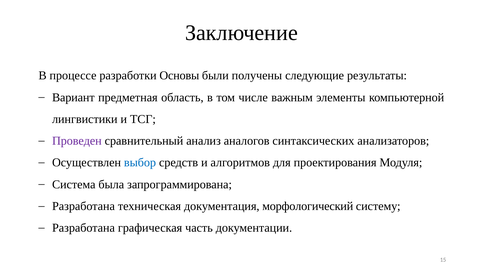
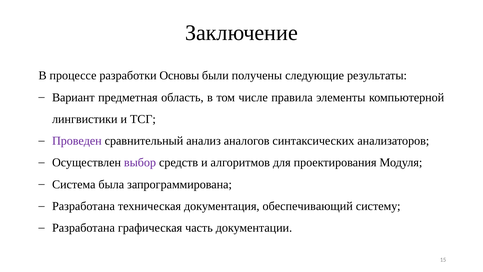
важным: важным -> правила
выбор colour: blue -> purple
морфологический: морфологический -> обеспечивающий
